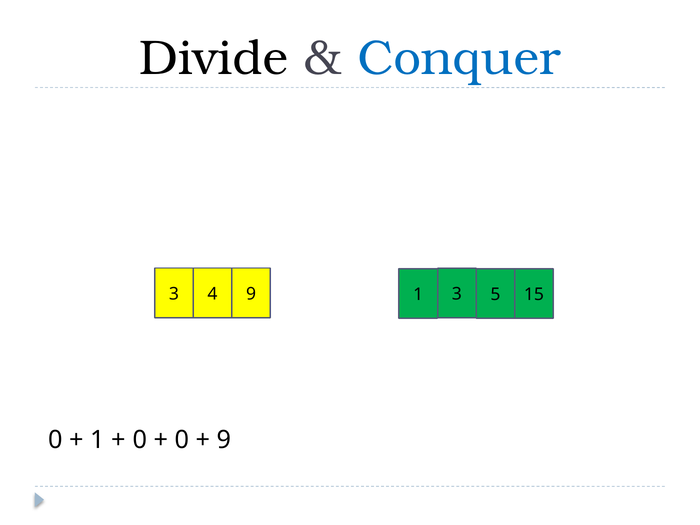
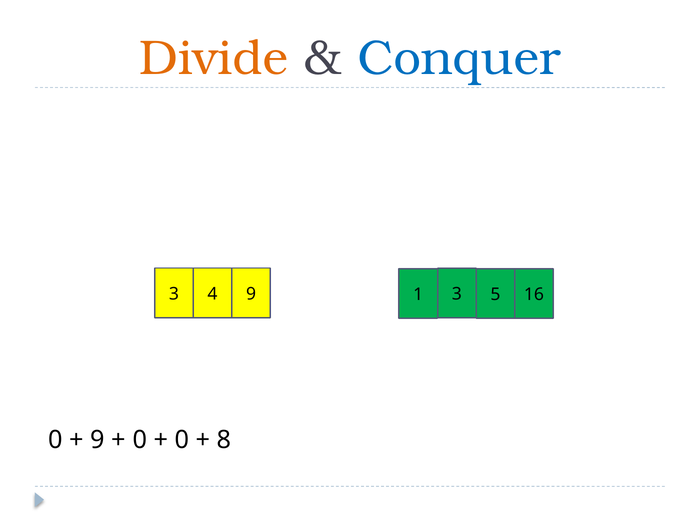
Divide colour: black -> orange
15: 15 -> 16
1 at (98, 440): 1 -> 9
9 at (224, 440): 9 -> 8
